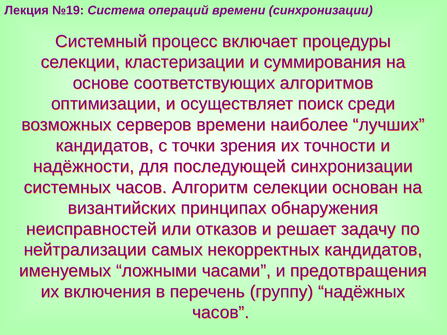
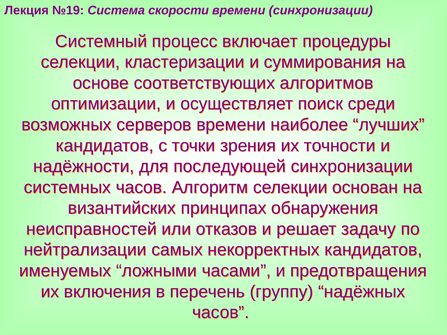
операций: операций -> скорости
